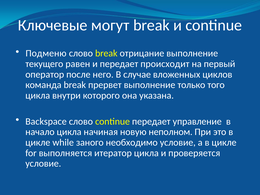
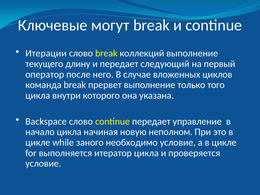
Подменю: Подменю -> Итерации
отрицание: отрицание -> коллекций
равен: равен -> длину
происходит: происходит -> следующий
